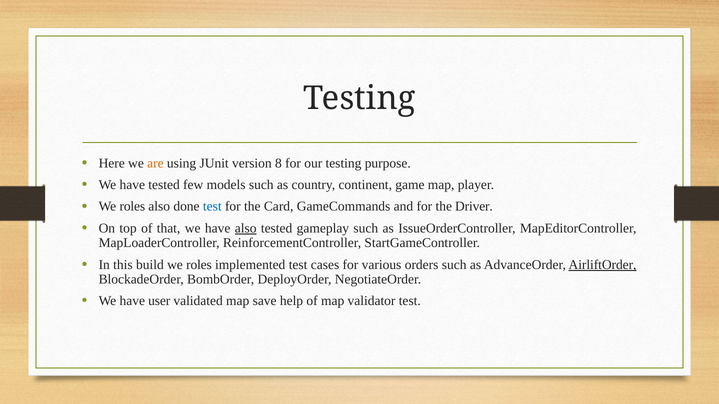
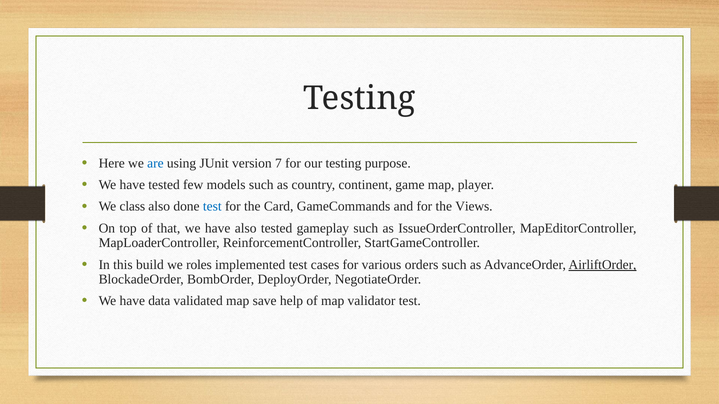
are colour: orange -> blue
8: 8 -> 7
roles at (132, 207): roles -> class
Driver: Driver -> Views
also at (246, 229) underline: present -> none
user: user -> data
